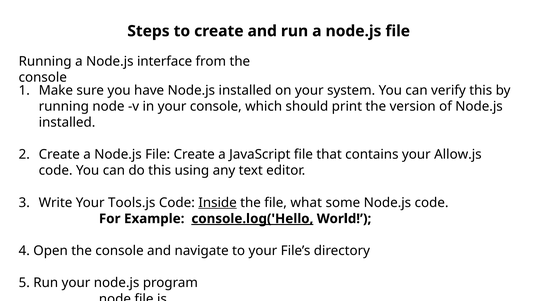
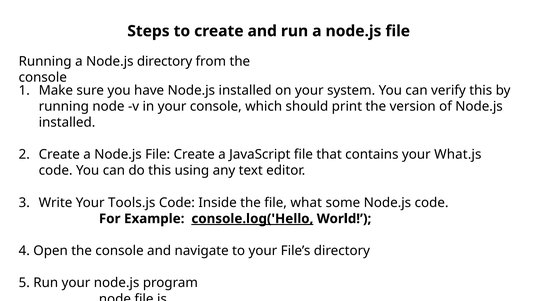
Node.js interface: interface -> directory
Allow.js: Allow.js -> What.js
Inside underline: present -> none
